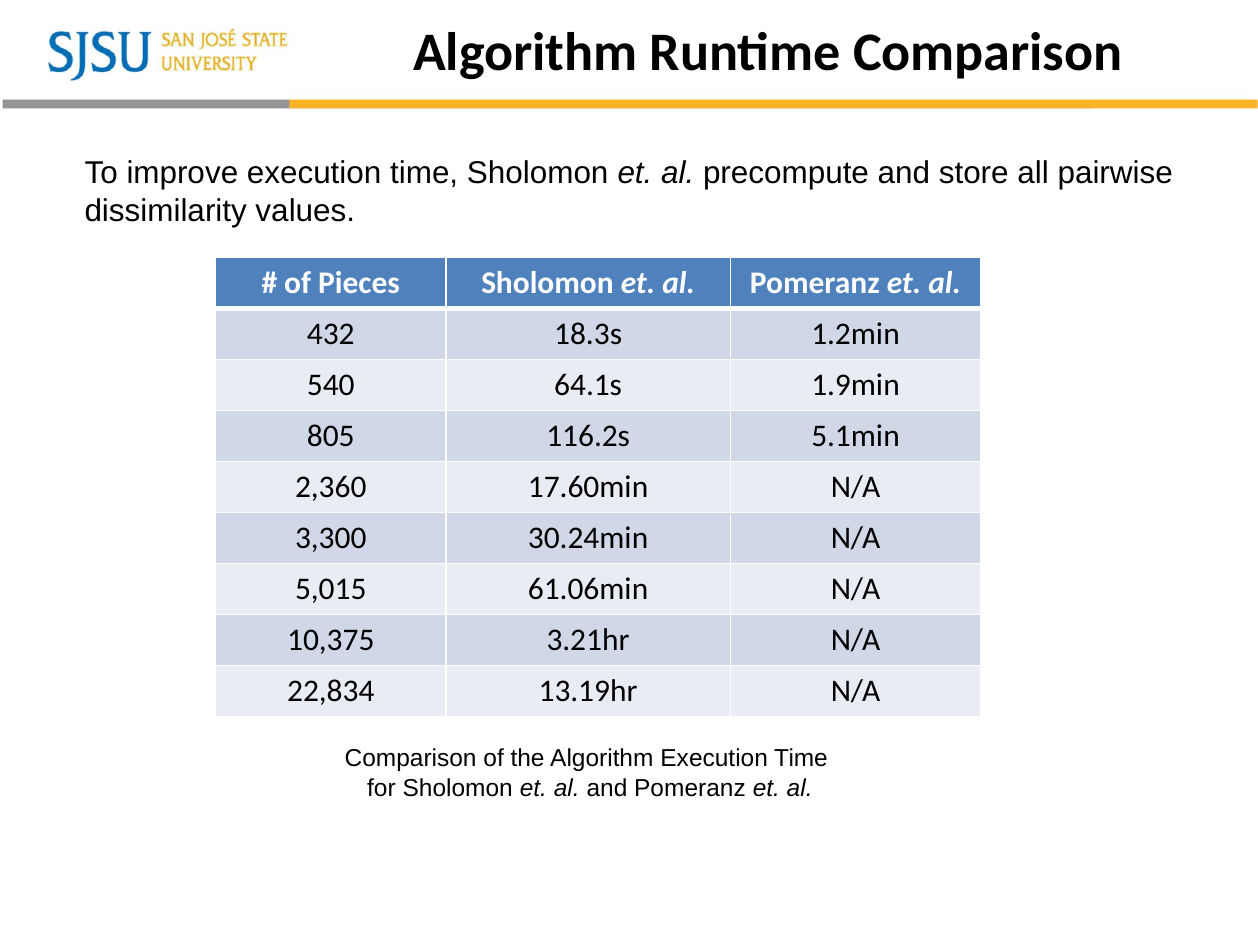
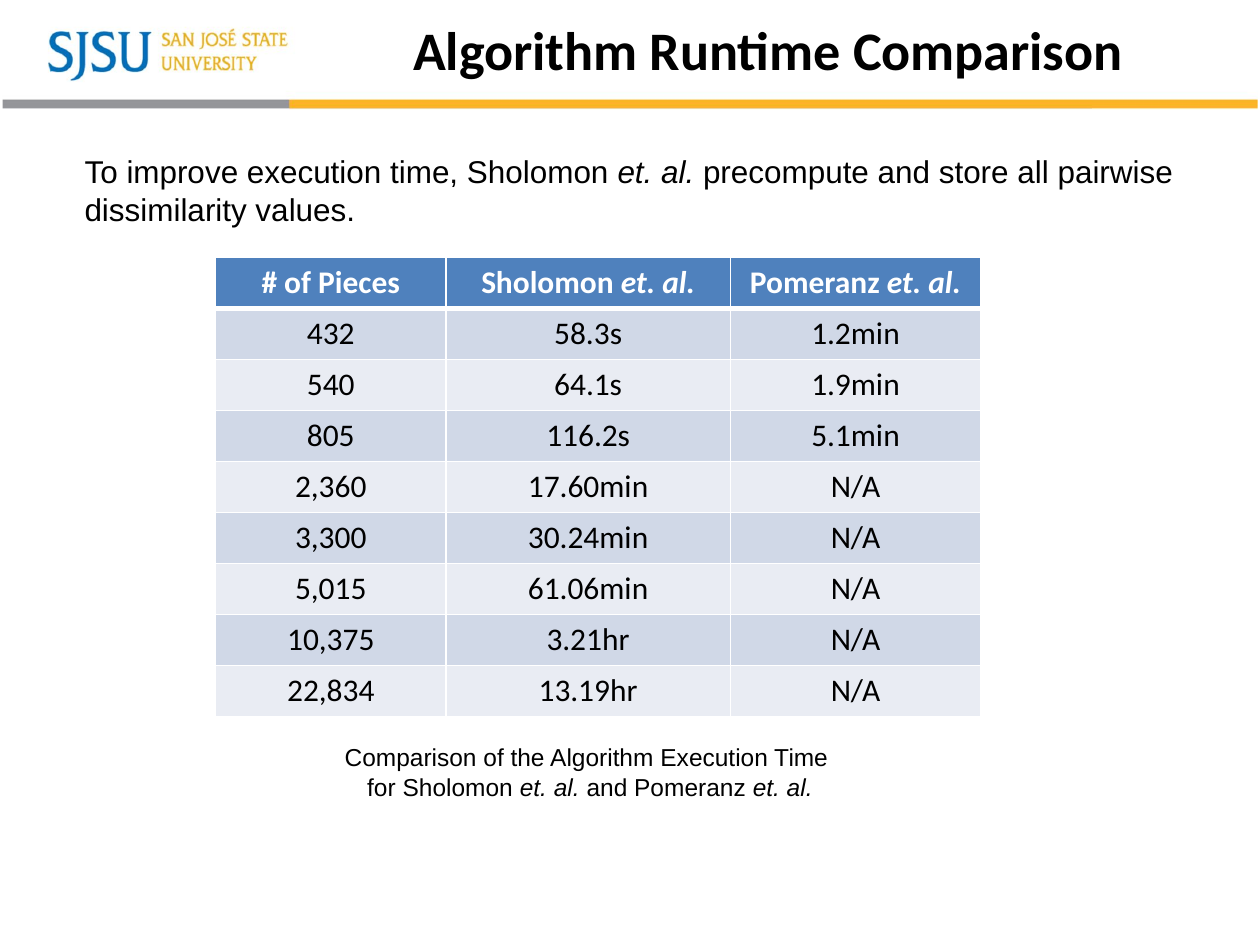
18.3s: 18.3s -> 58.3s
